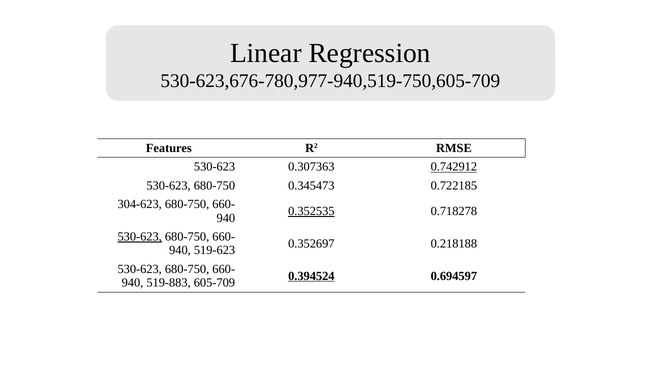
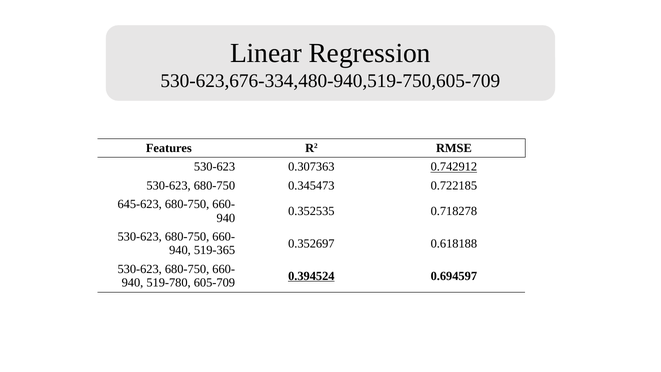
530-623,676-780,977-940,519-750,605-709: 530-623,676-780,977-940,519-750,605-709 -> 530-623,676-334,480-940,519-750,605-709
304-623: 304-623 -> 645-623
0.352535 underline: present -> none
530-623 at (140, 237) underline: present -> none
0.218188: 0.218188 -> 0.618188
519-623: 519-623 -> 519-365
519-883: 519-883 -> 519-780
